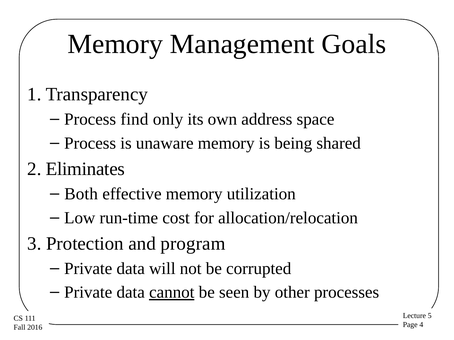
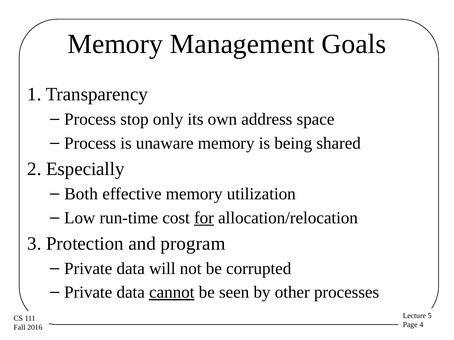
find: find -> stop
Eliminates: Eliminates -> Especially
for underline: none -> present
